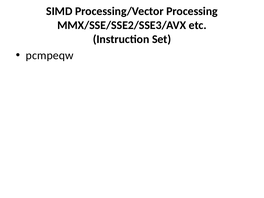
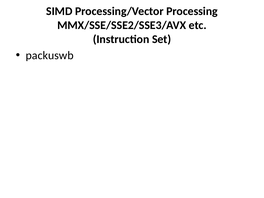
pcmpeqw: pcmpeqw -> packuswb
